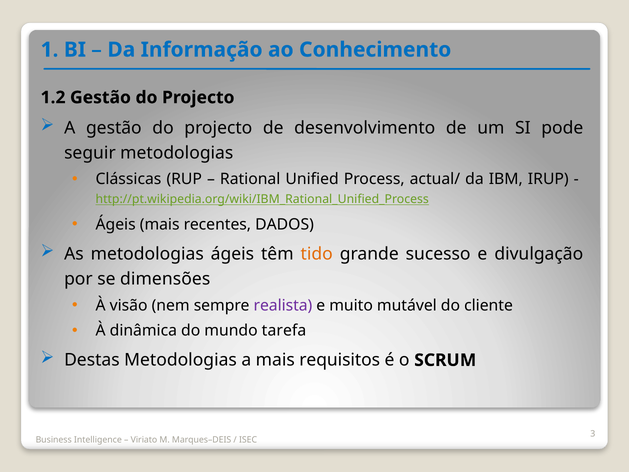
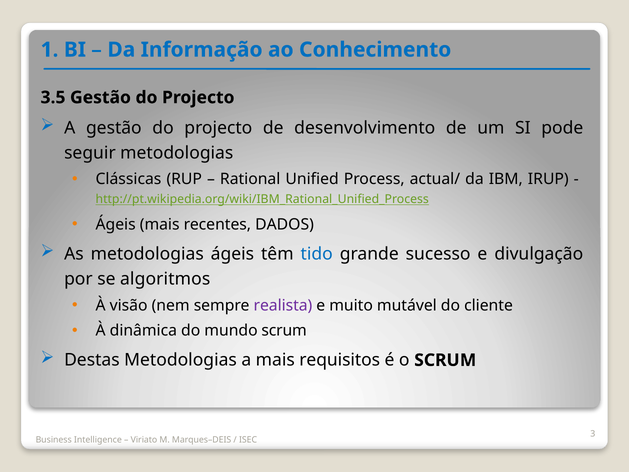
1.2: 1.2 -> 3.5
tido colour: orange -> blue
dimensões: dimensões -> algoritmos
mundo tarefa: tarefa -> scrum
